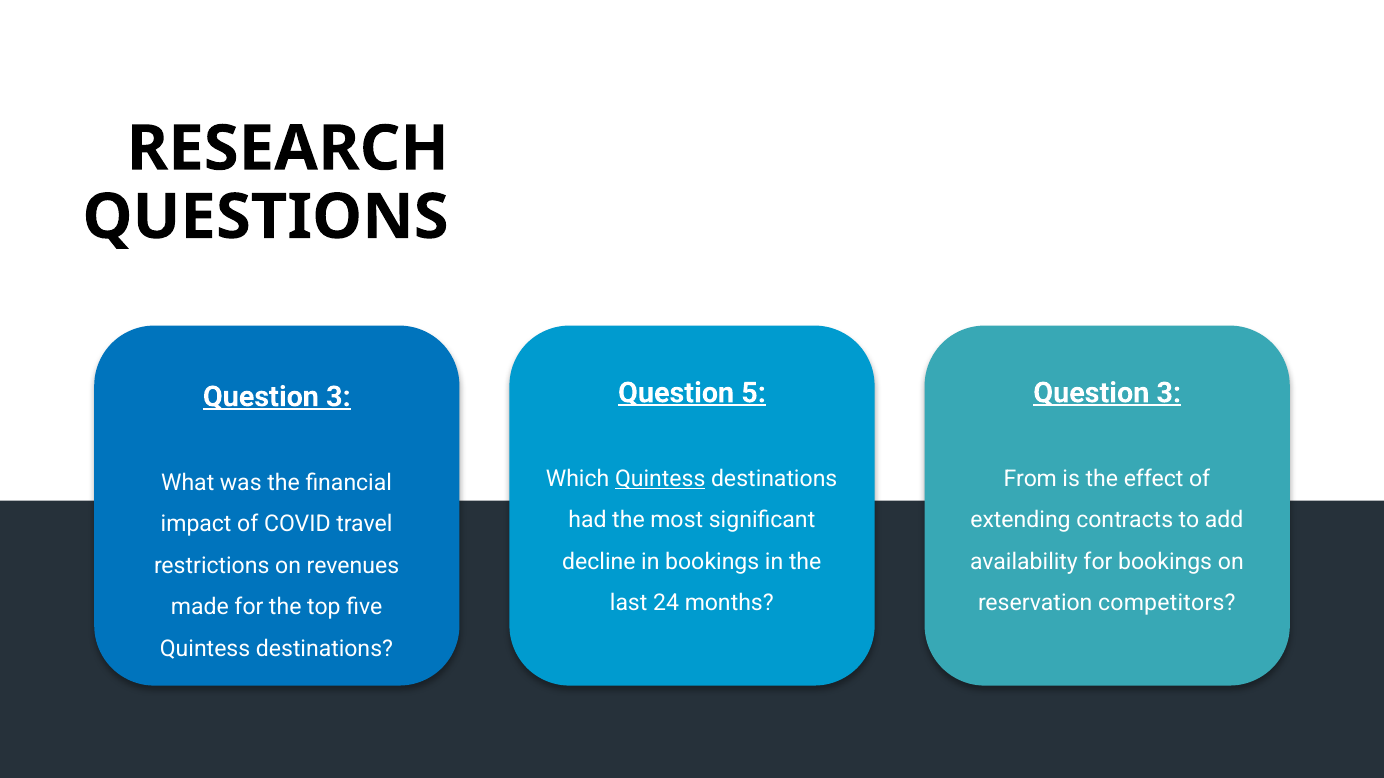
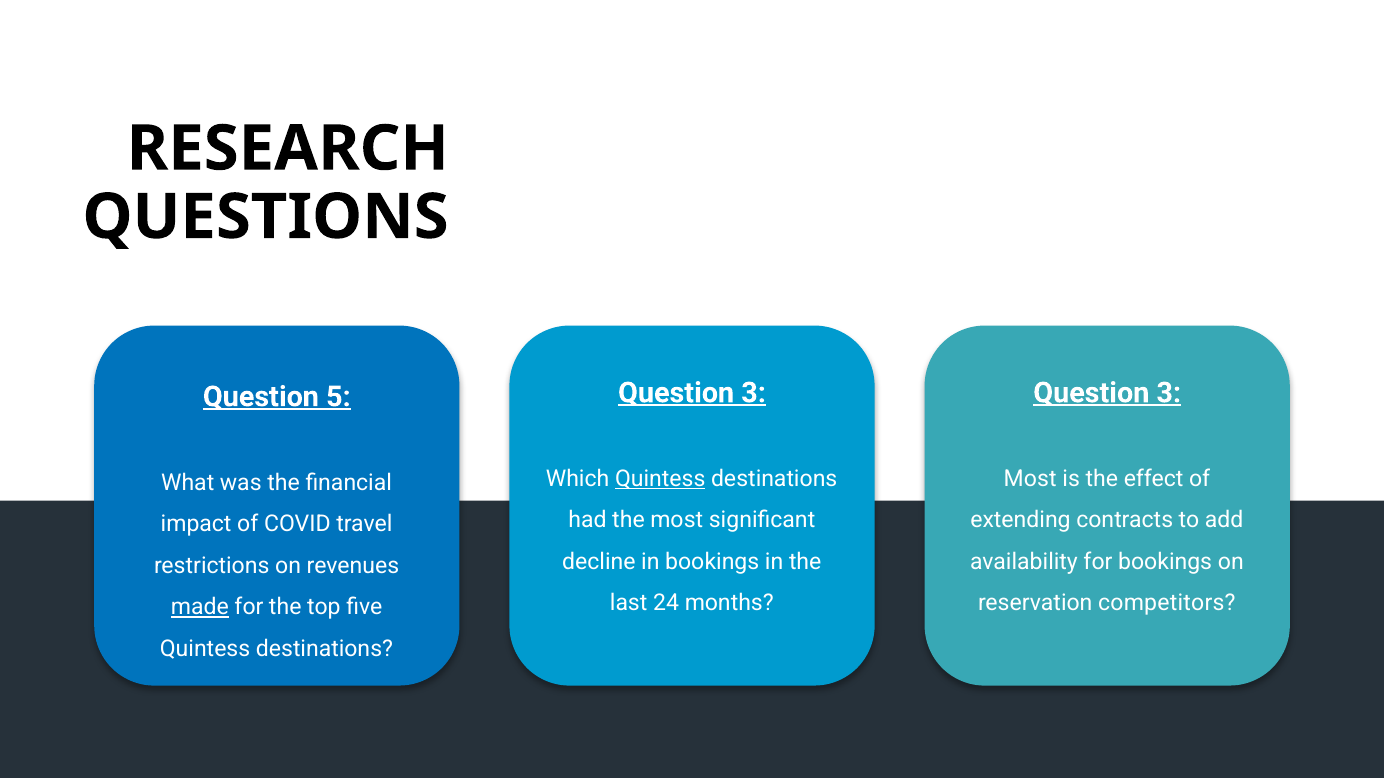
5 at (754, 393): 5 -> 3
3 at (338, 397): 3 -> 5
From at (1030, 479): From -> Most
made underline: none -> present
